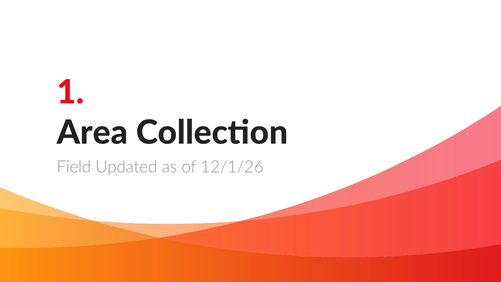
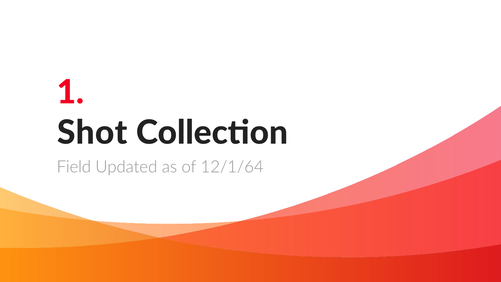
Area: Area -> Shot
12/1/26: 12/1/26 -> 12/1/64
